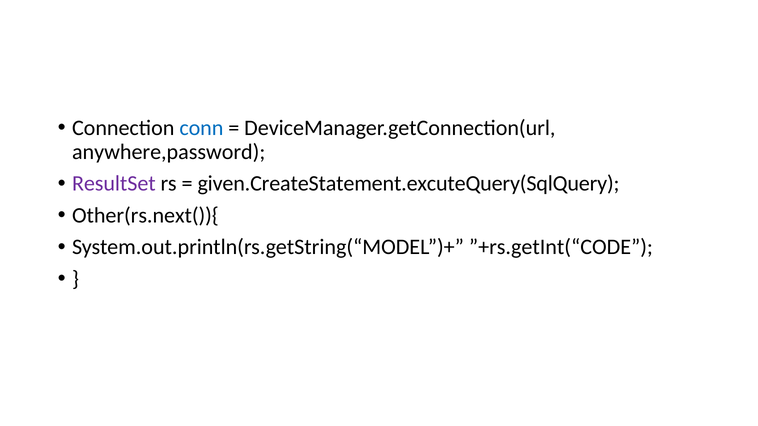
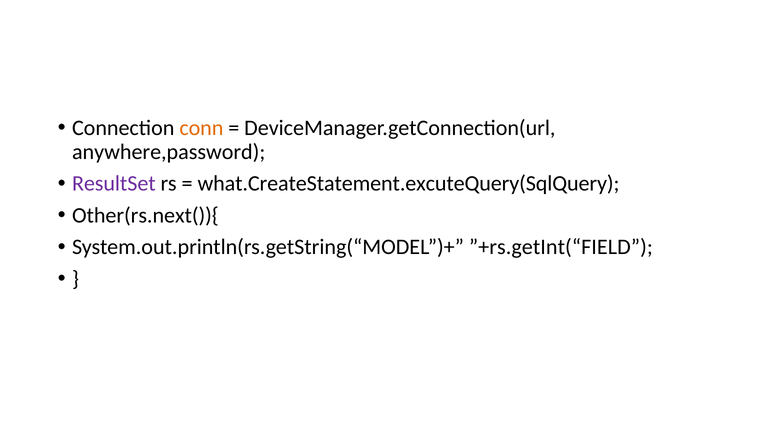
conn colour: blue -> orange
given.CreateStatement.excuteQuery(SqlQuery: given.CreateStatement.excuteQuery(SqlQuery -> what.CreateStatement.excuteQuery(SqlQuery
”+rs.getInt(“CODE: ”+rs.getInt(“CODE -> ”+rs.getInt(“FIELD
